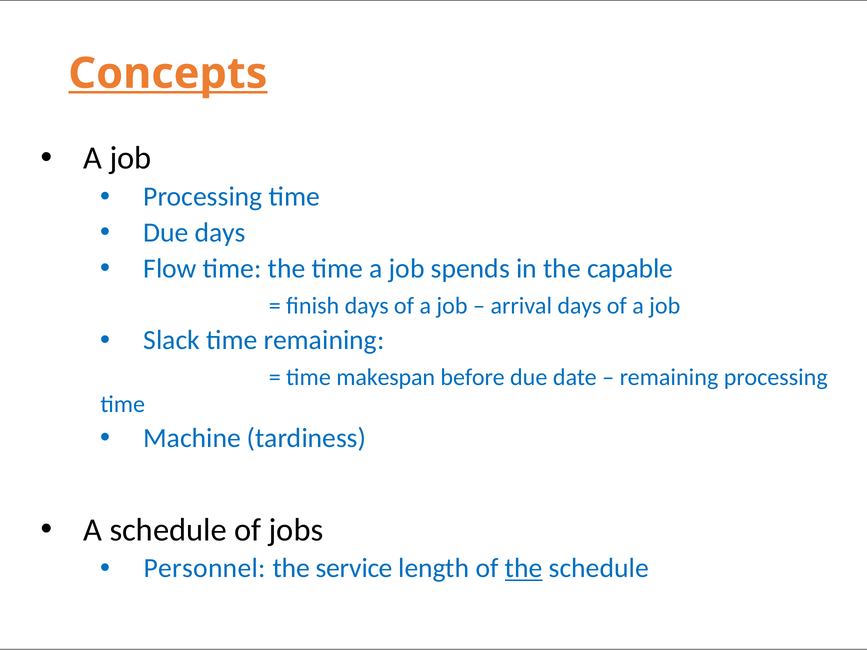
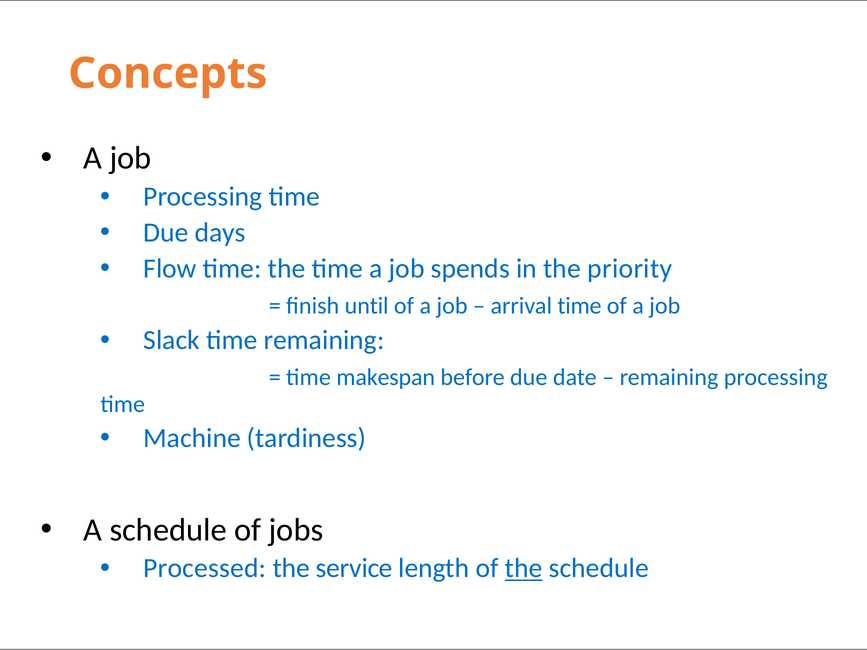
Concepts underline: present -> none
capable: capable -> priority
finish days: days -> until
arrival days: days -> time
Personnel: Personnel -> Processed
